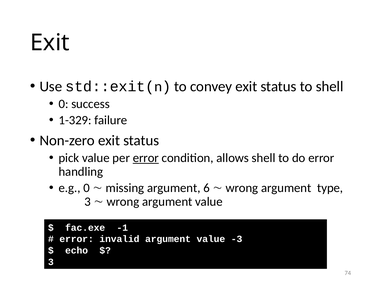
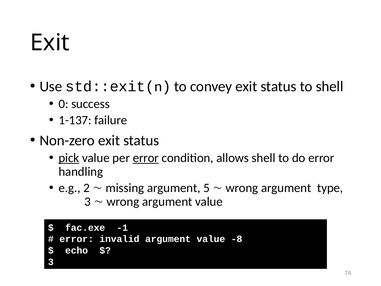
1-329: 1-329 -> 1-137
pick underline: none -> present
e.g 0: 0 -> 2
6: 6 -> 5
-3: -3 -> -8
